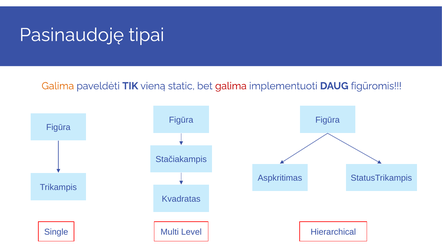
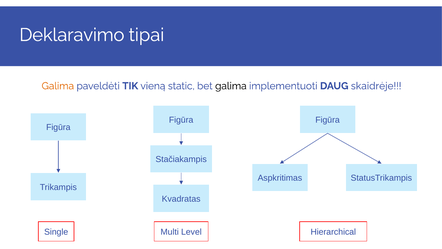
Pasinaudoję: Pasinaudoję -> Deklaravimo
galima at (231, 86) colour: red -> black
figūromis: figūromis -> skaidrėje
